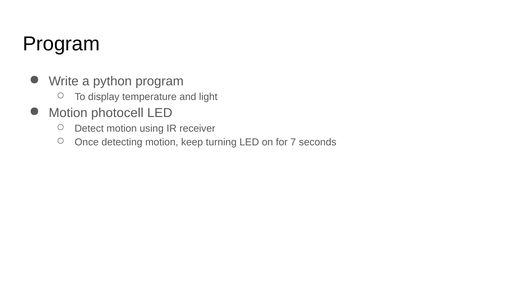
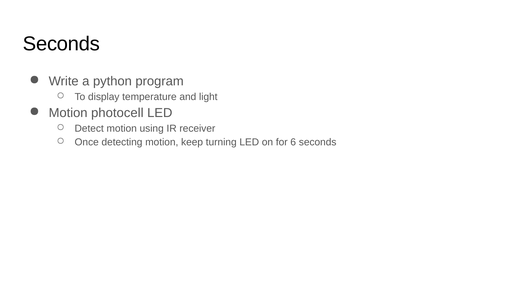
Program at (61, 44): Program -> Seconds
7: 7 -> 6
